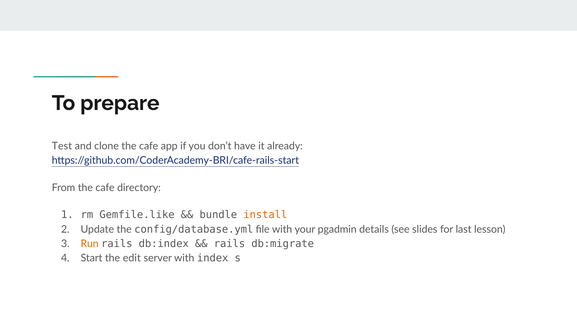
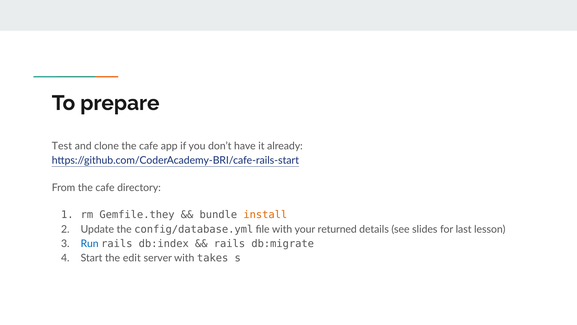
Gemfile.like: Gemfile.like -> Gemfile.they
pgadmin: pgadmin -> returned
Run colour: orange -> blue
index: index -> takes
